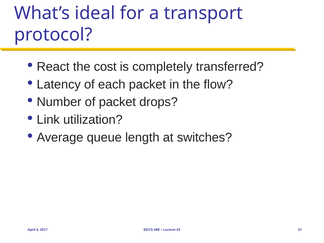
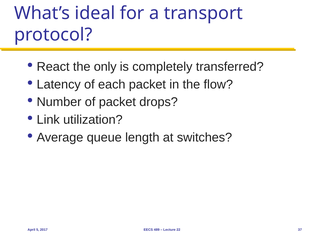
cost: cost -> only
